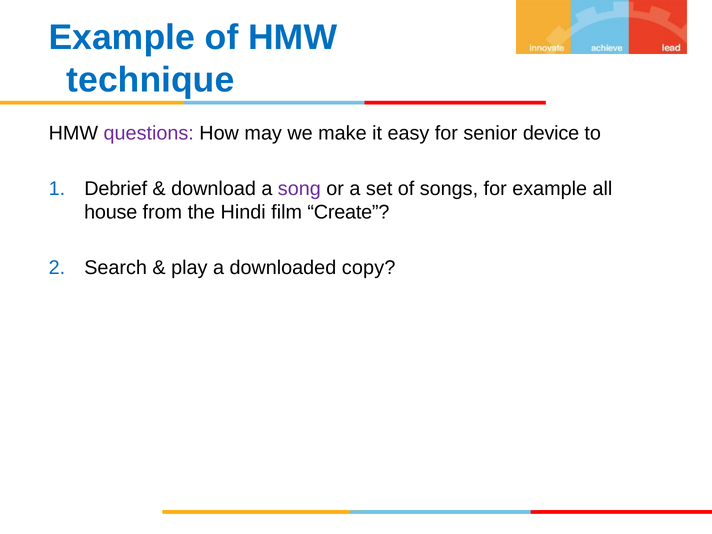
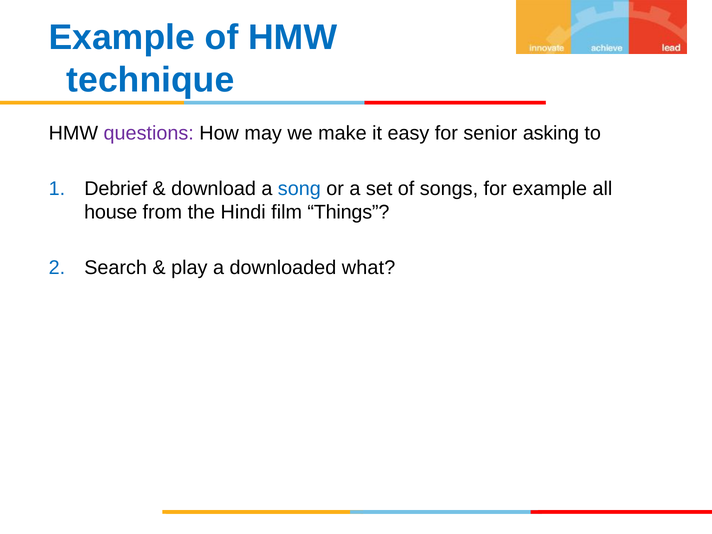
device: device -> asking
song colour: purple -> blue
Create: Create -> Things
copy: copy -> what
